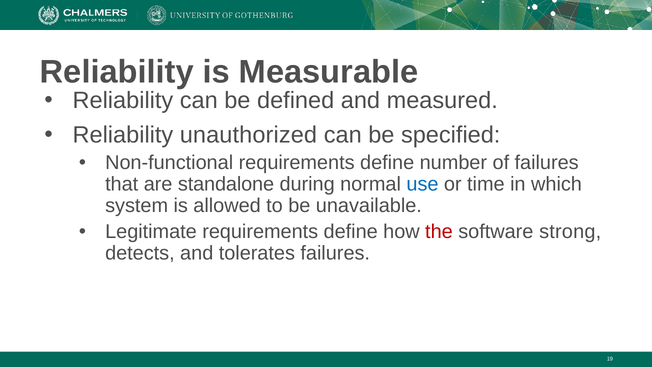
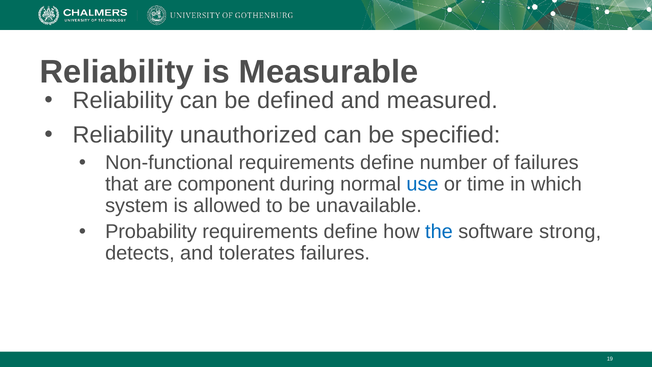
standalone: standalone -> component
Legitimate: Legitimate -> Probability
the colour: red -> blue
